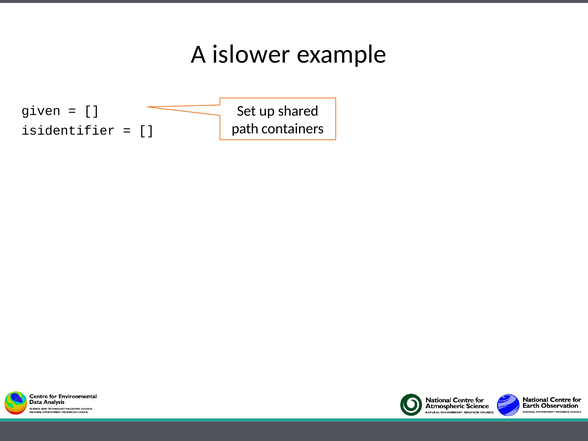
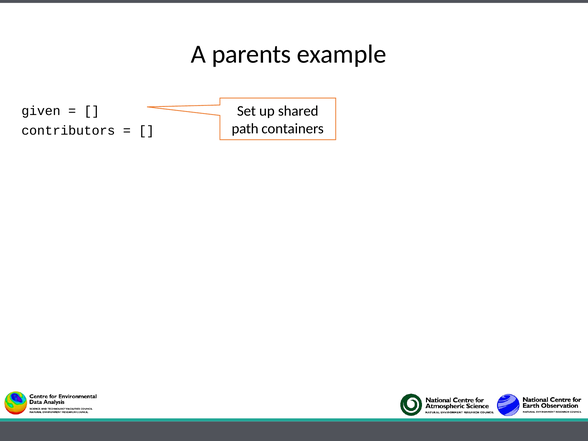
islower: islower -> parents
isidentifier: isidentifier -> contributors
